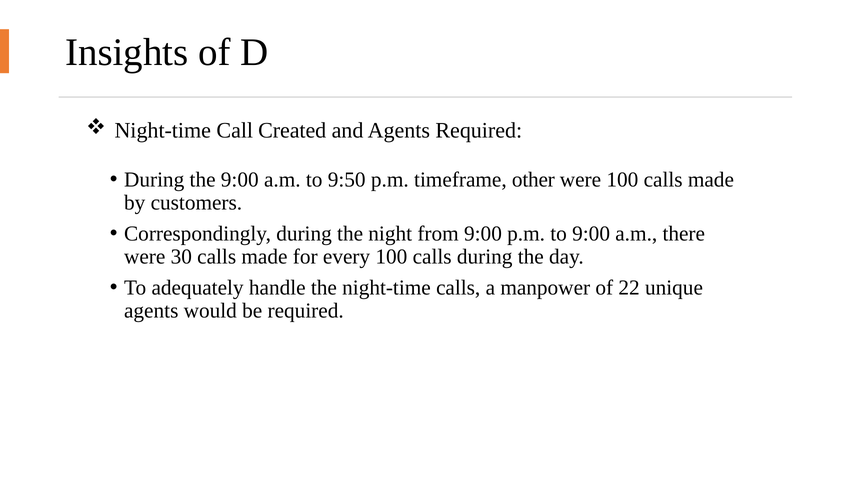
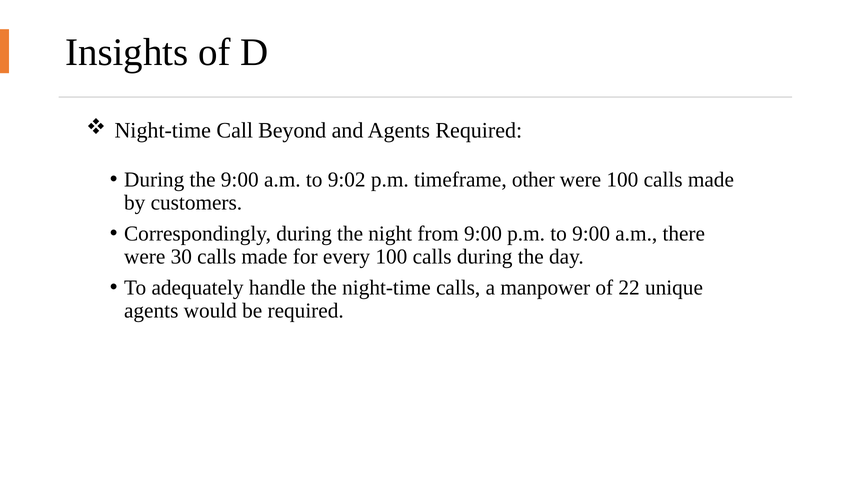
Created: Created -> Beyond
9:50: 9:50 -> 9:02
